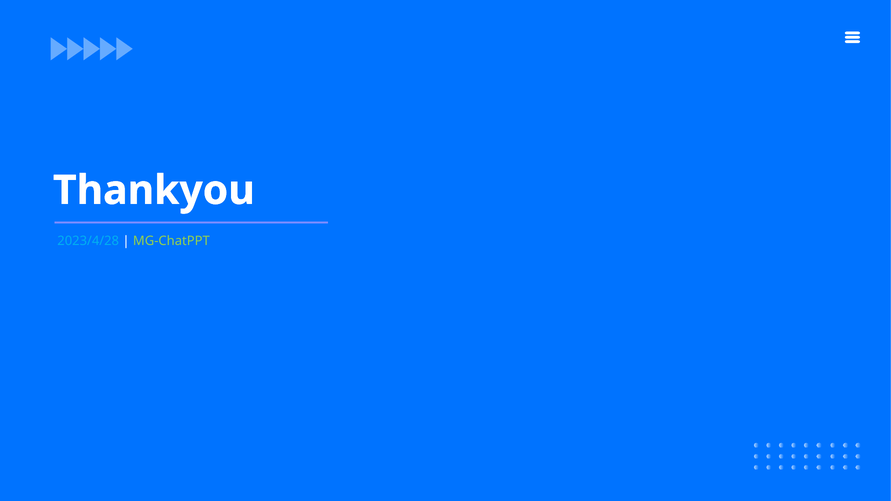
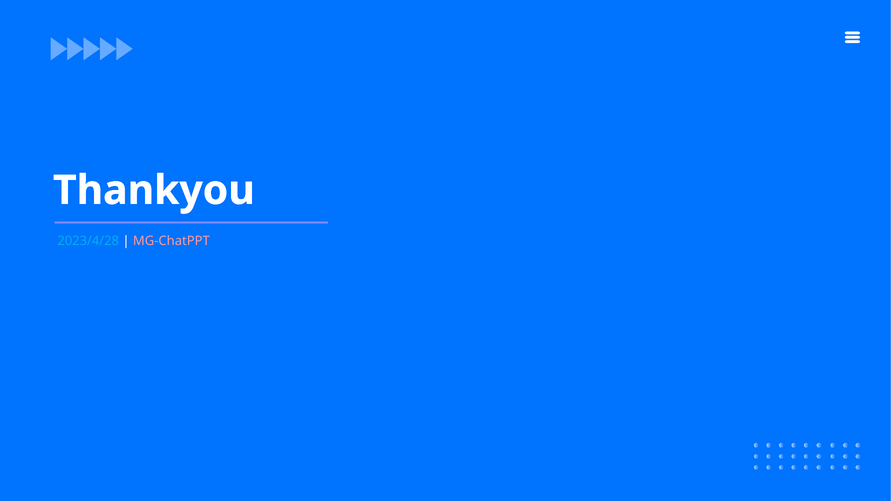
MG-ChatPPT colour: light green -> pink
